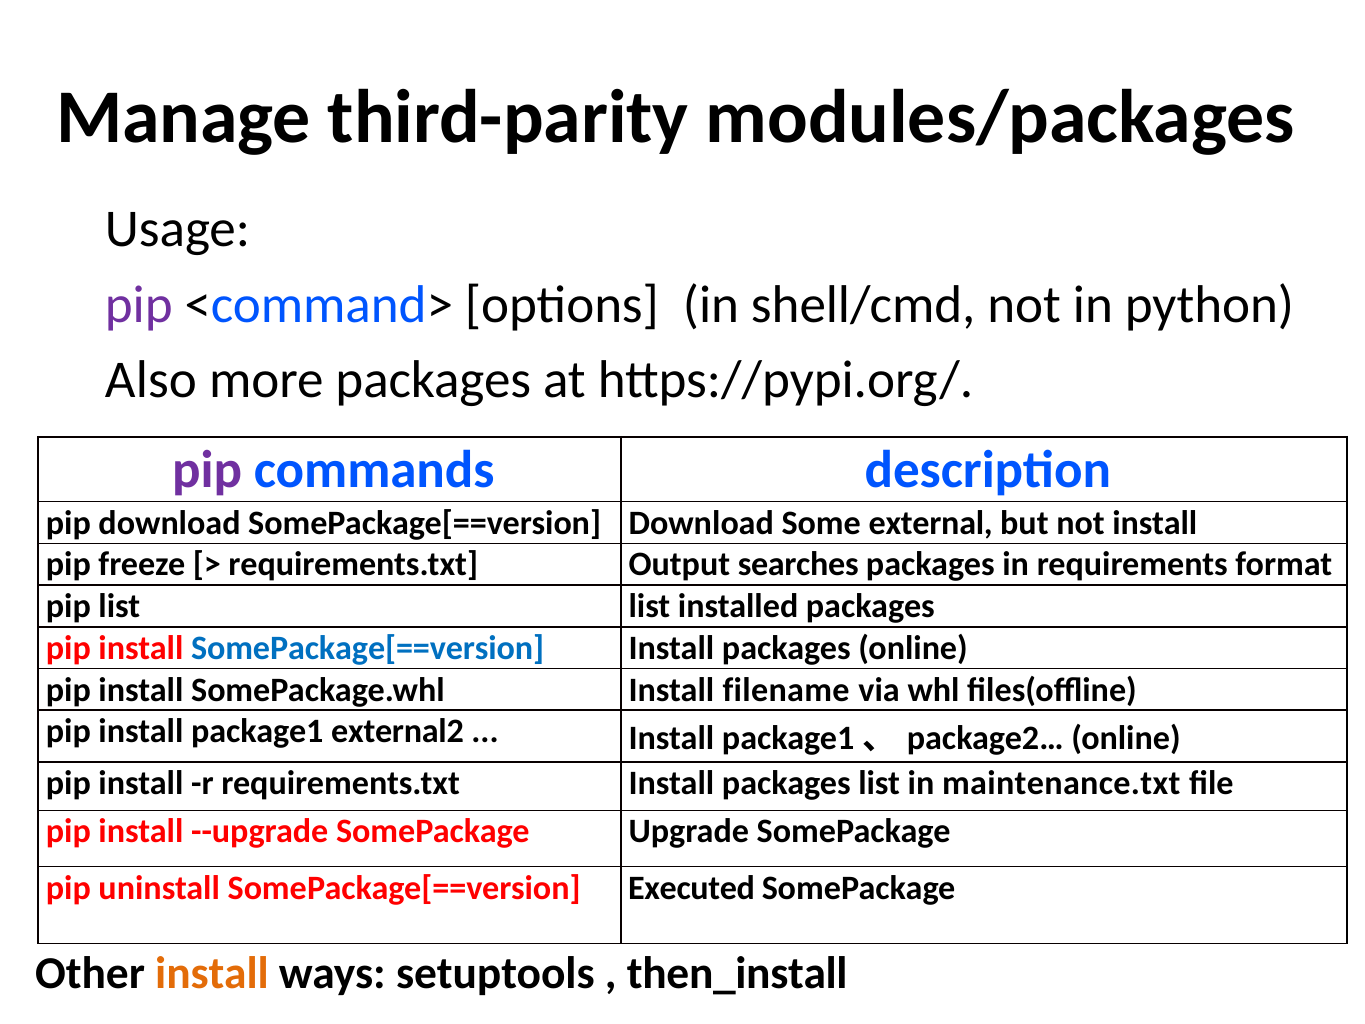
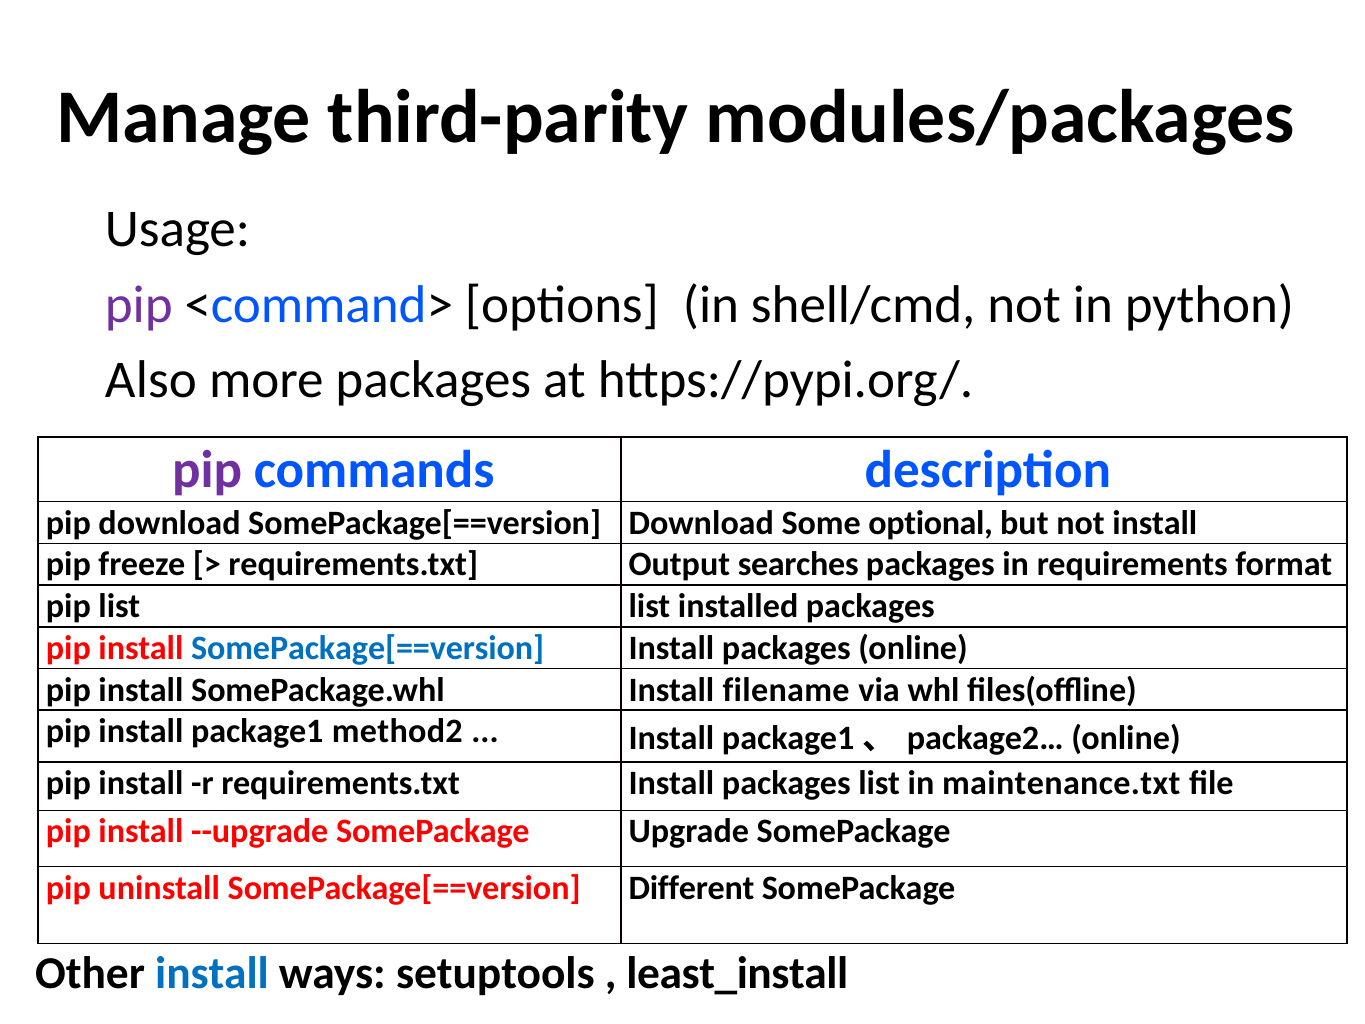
external: external -> optional
external2: external2 -> method2
Executed: Executed -> Different
install at (212, 973) colour: orange -> blue
then_install: then_install -> least_install
